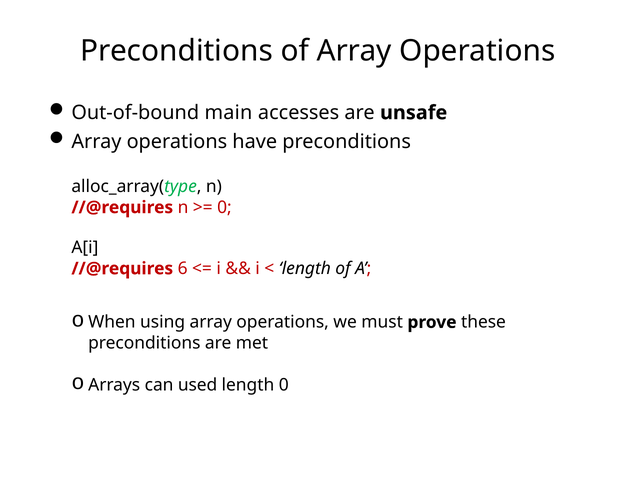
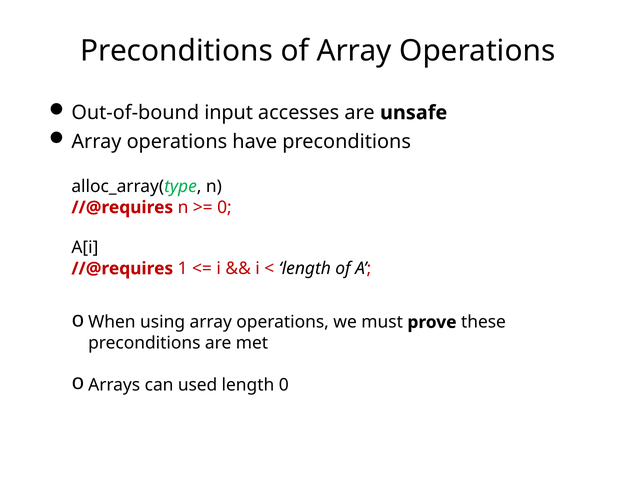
main: main -> input
6: 6 -> 1
